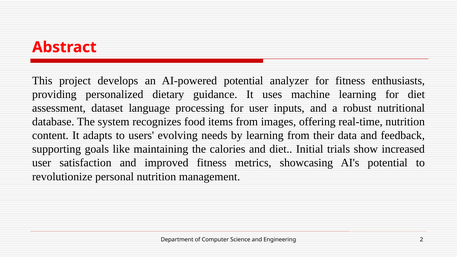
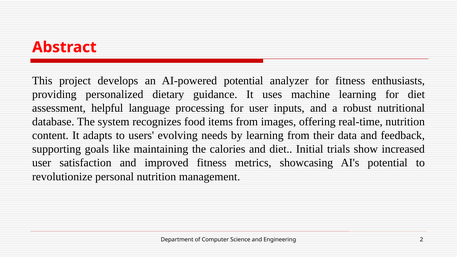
dataset: dataset -> helpful
